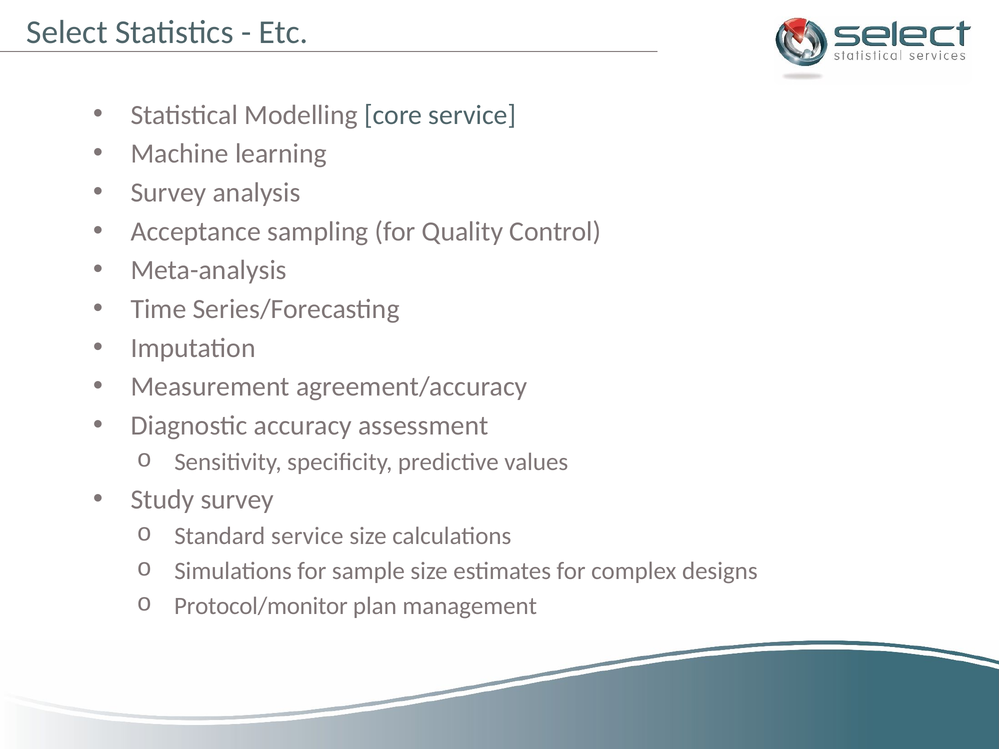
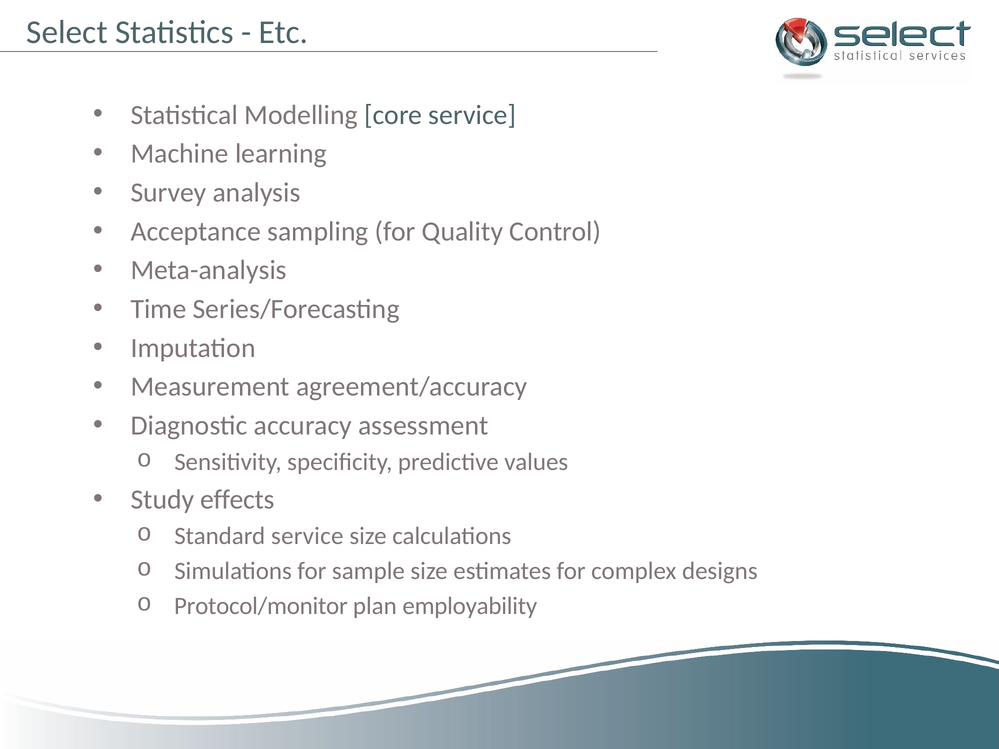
Study survey: survey -> effects
management: management -> employability
